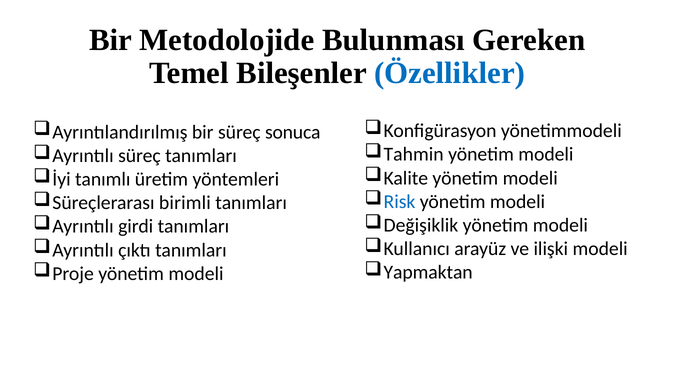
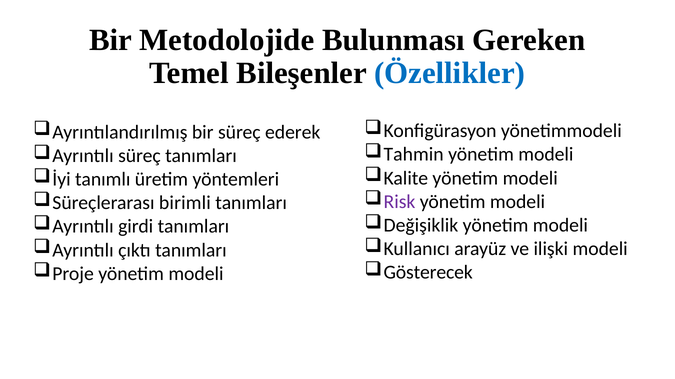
sonuca: sonuca -> ederek
Risk colour: blue -> purple
Yapmaktan: Yapmaktan -> Gösterecek
